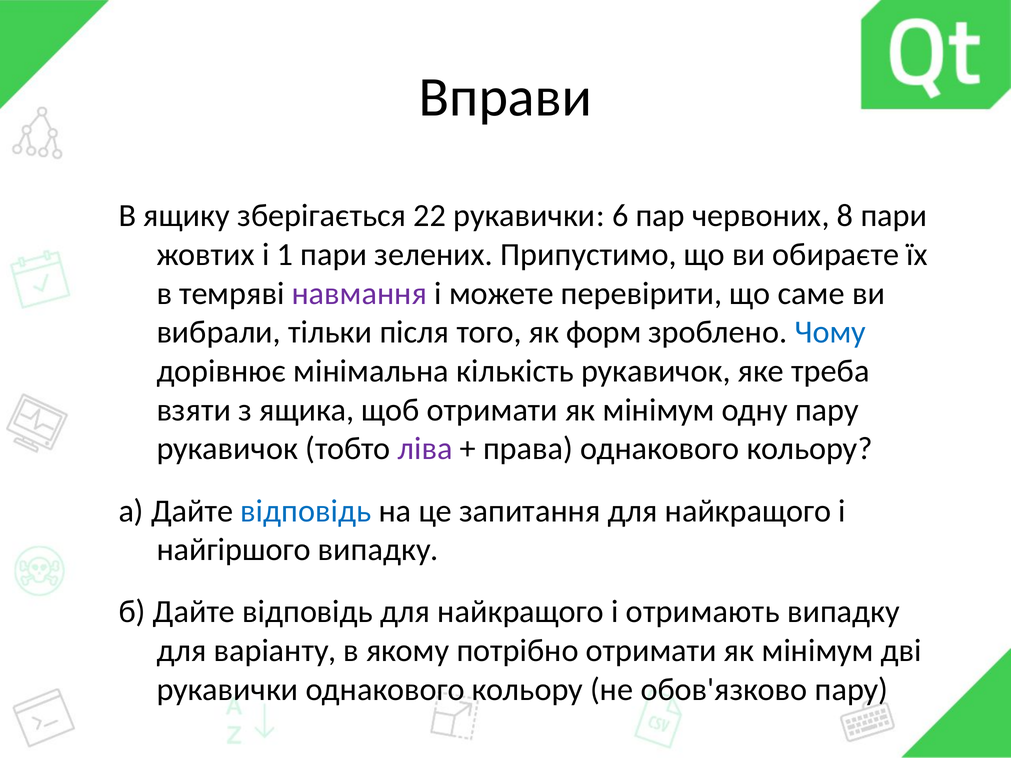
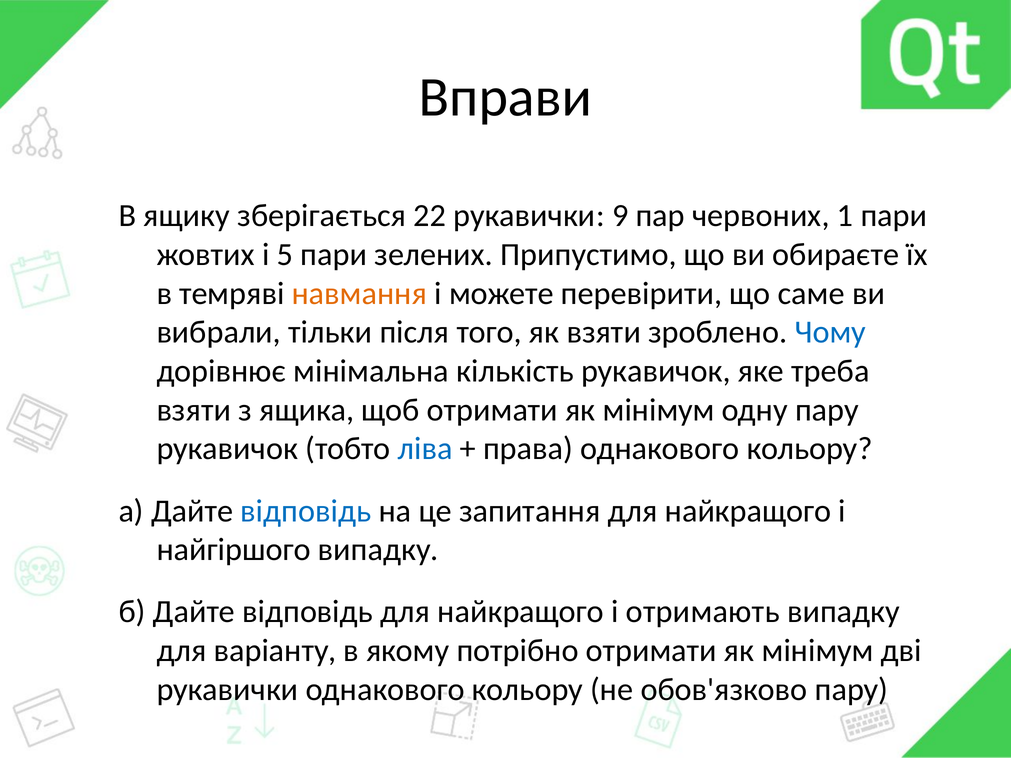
6: 6 -> 9
8: 8 -> 1
1: 1 -> 5
навмання colour: purple -> orange
як форм: форм -> взяти
ліва colour: purple -> blue
